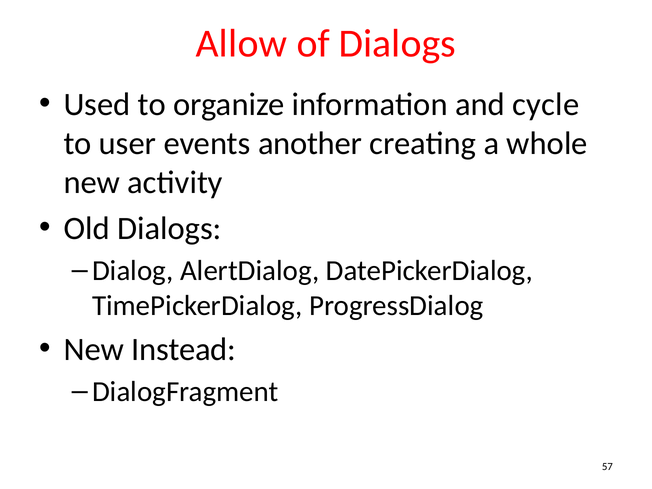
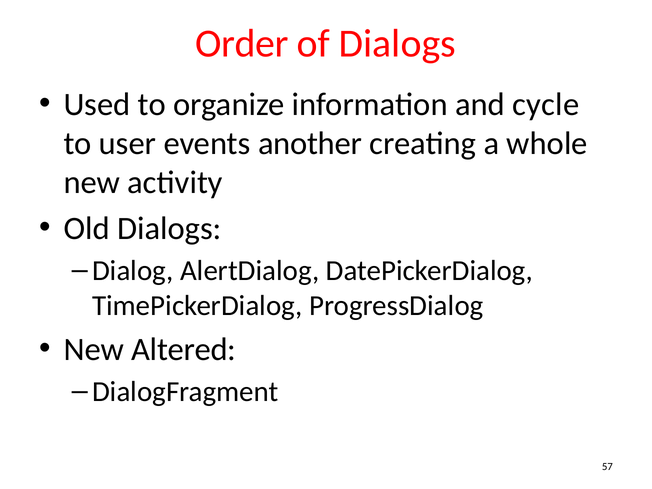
Allow: Allow -> Order
Instead: Instead -> Altered
